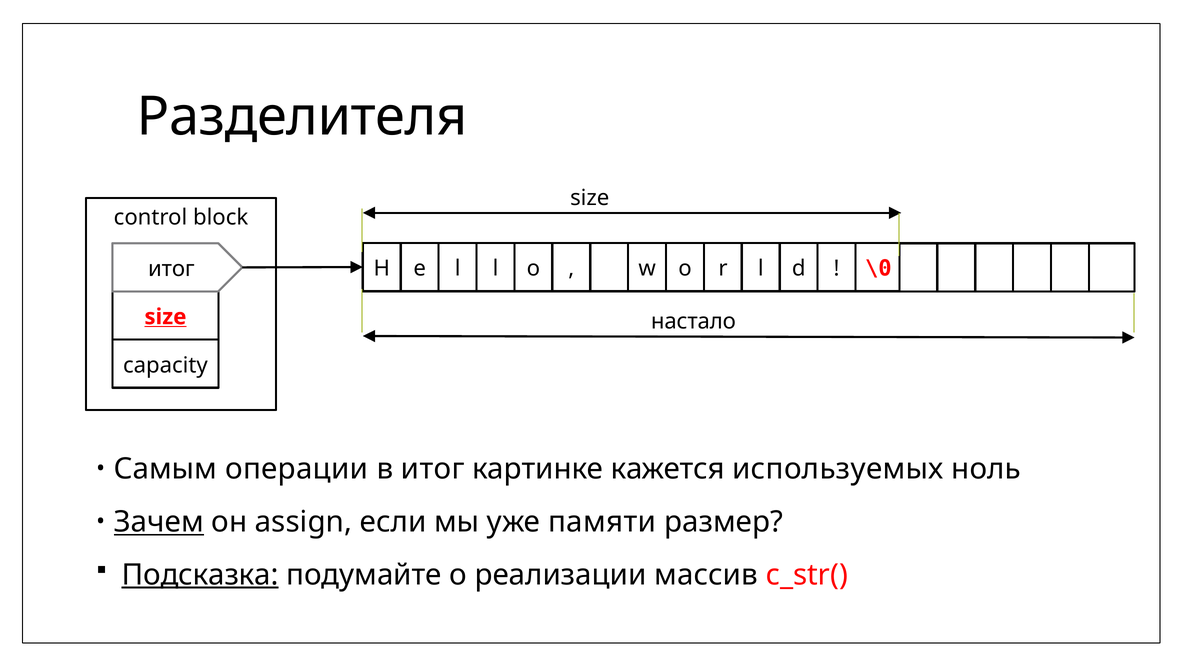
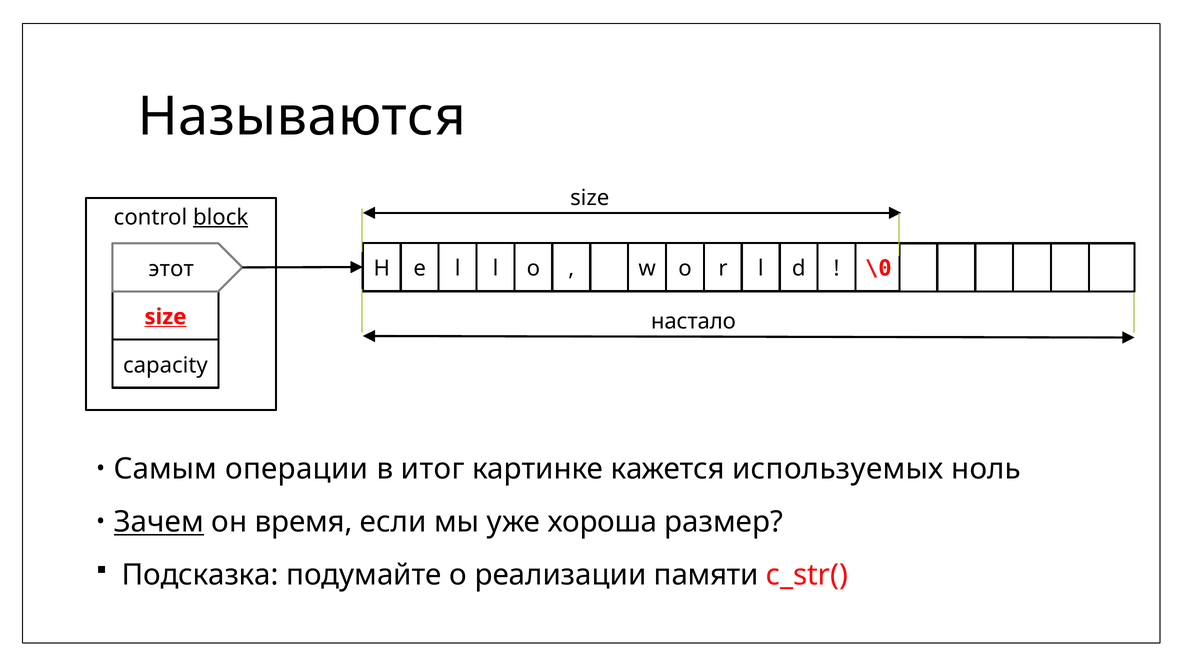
Разделителя: Разделителя -> Называются
block underline: none -> present
итог at (171, 269): итог -> этот
assign: assign -> время
памяти: памяти -> хороша
Подсказка underline: present -> none
массив: массив -> памяти
